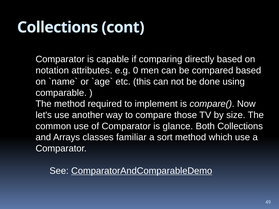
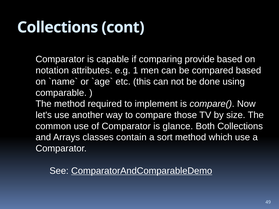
directly: directly -> provide
0: 0 -> 1
familiar: familiar -> contain
